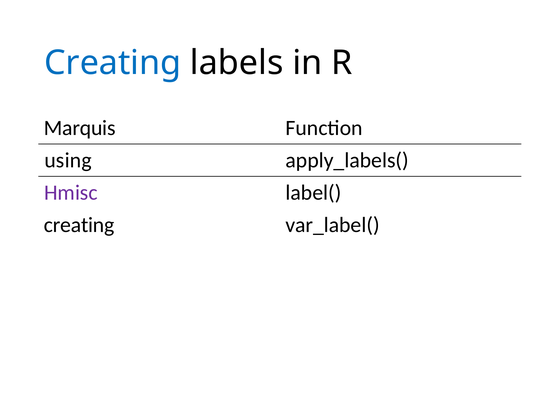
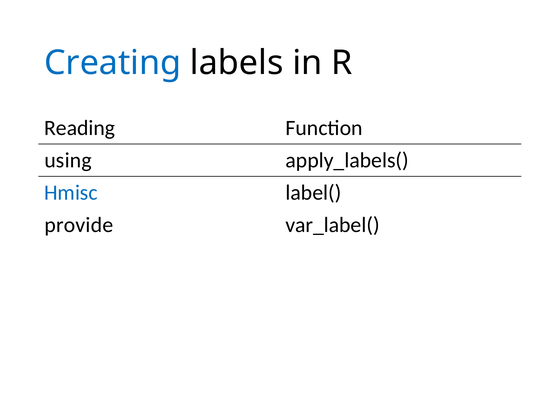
Marquis: Marquis -> Reading
Hmisc colour: purple -> blue
creating at (79, 225): creating -> provide
